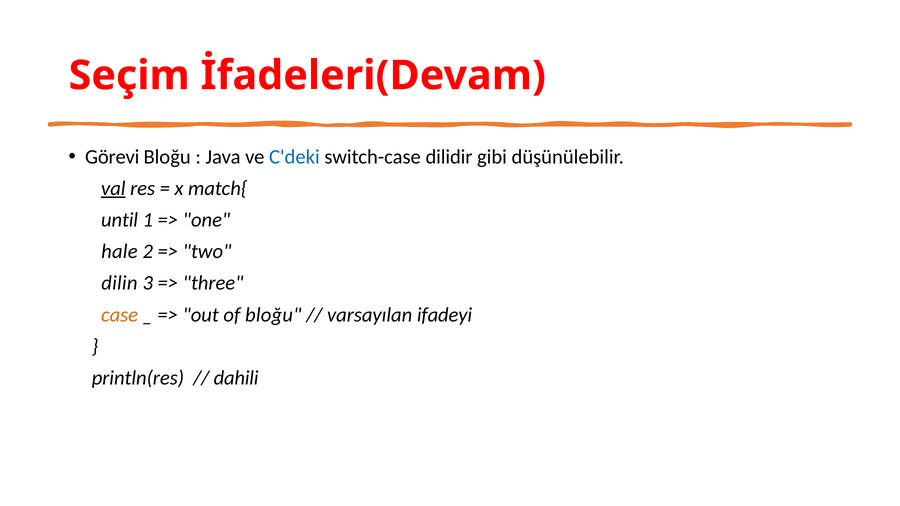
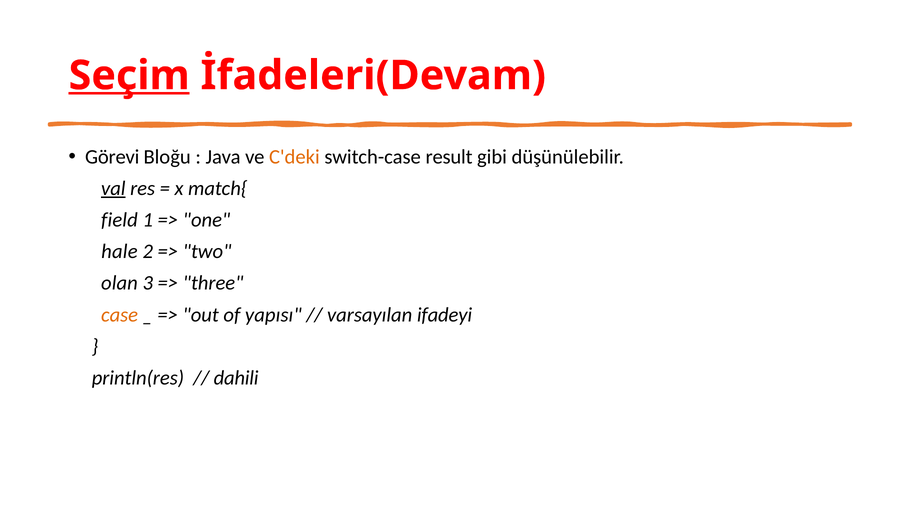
Seçim underline: none -> present
C'deki colour: blue -> orange
dilidir: dilidir -> result
until: until -> field
dilin: dilin -> olan
of bloğu: bloğu -> yapısı
